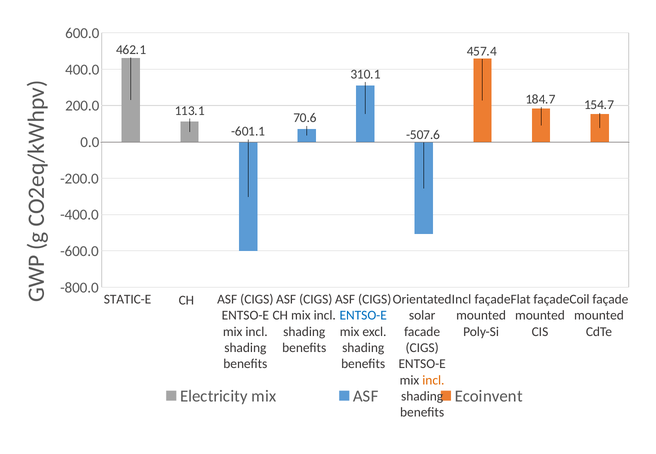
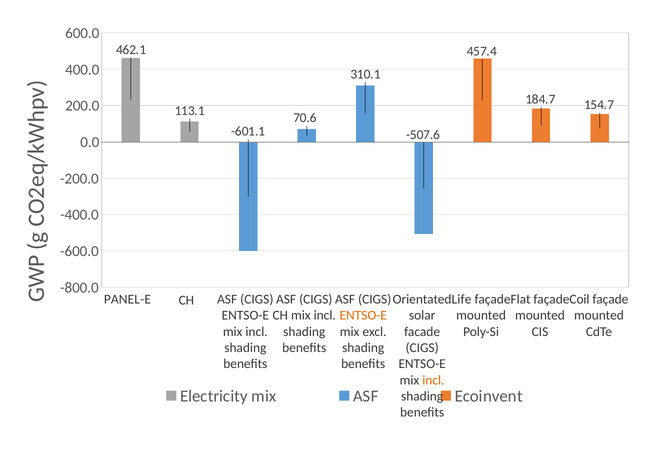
STATIC-E: STATIC-E -> PANEL-E
Incl at (462, 300): Incl -> Life
ENTSO-E at (363, 316) colour: blue -> orange
